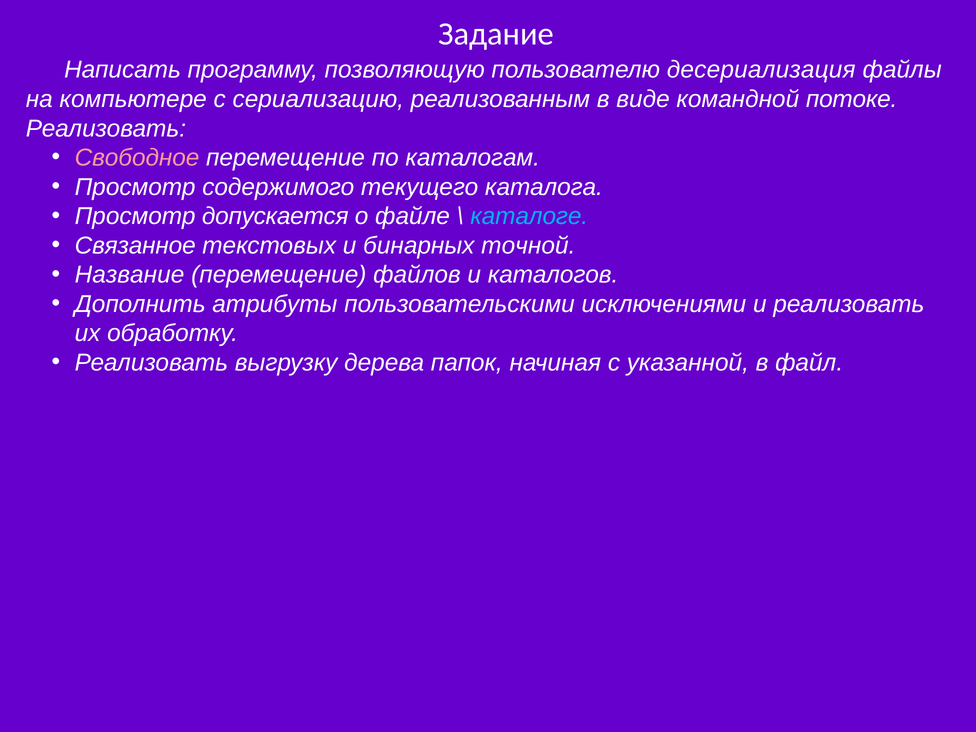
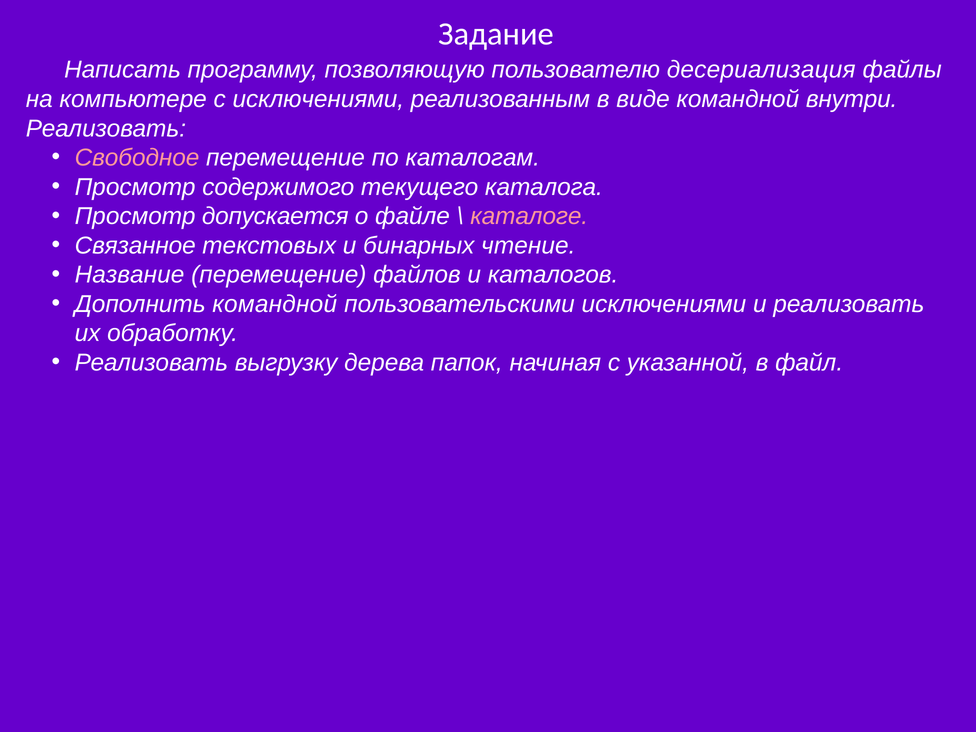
с сериализацию: сериализацию -> исключениями
потоке: потоке -> внутри
каталоге colour: light blue -> pink
точной: точной -> чтение
Дополнить атрибуты: атрибуты -> командной
